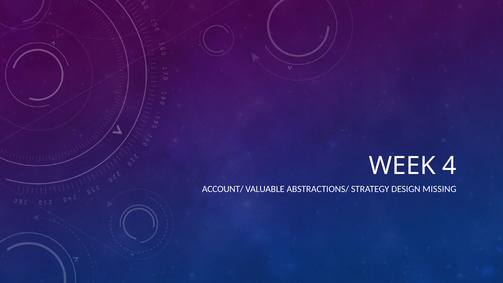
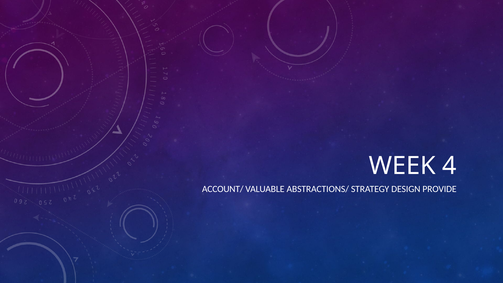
MISSING: MISSING -> PROVIDE
